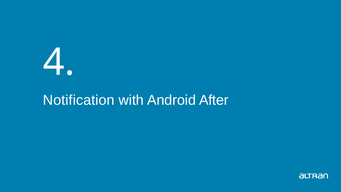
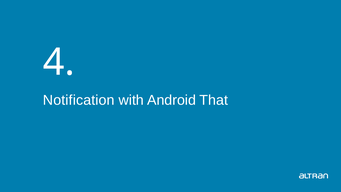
After: After -> That
